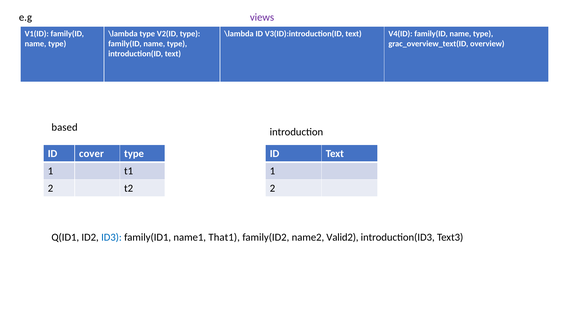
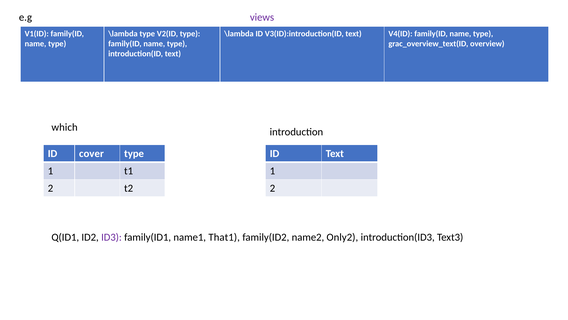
based: based -> which
ID3 colour: blue -> purple
Valid2: Valid2 -> Only2
